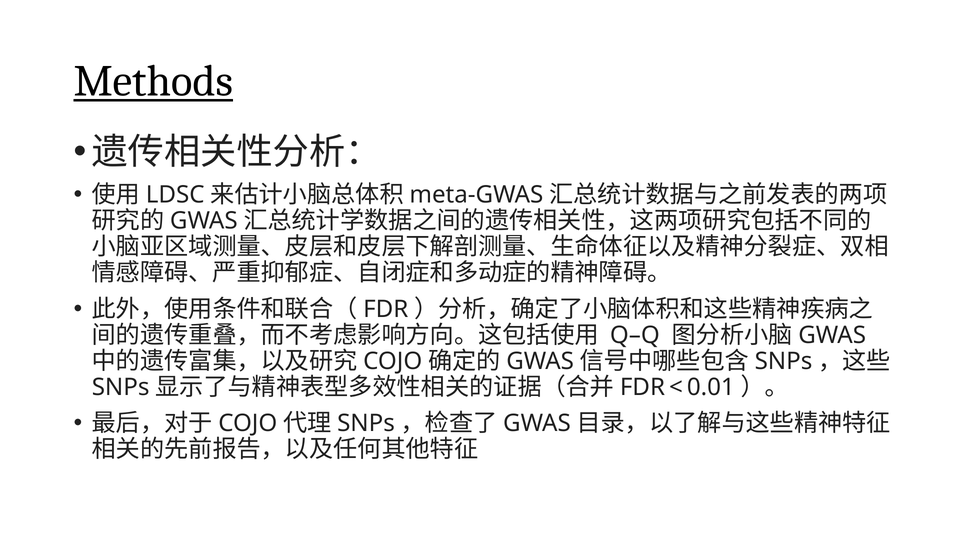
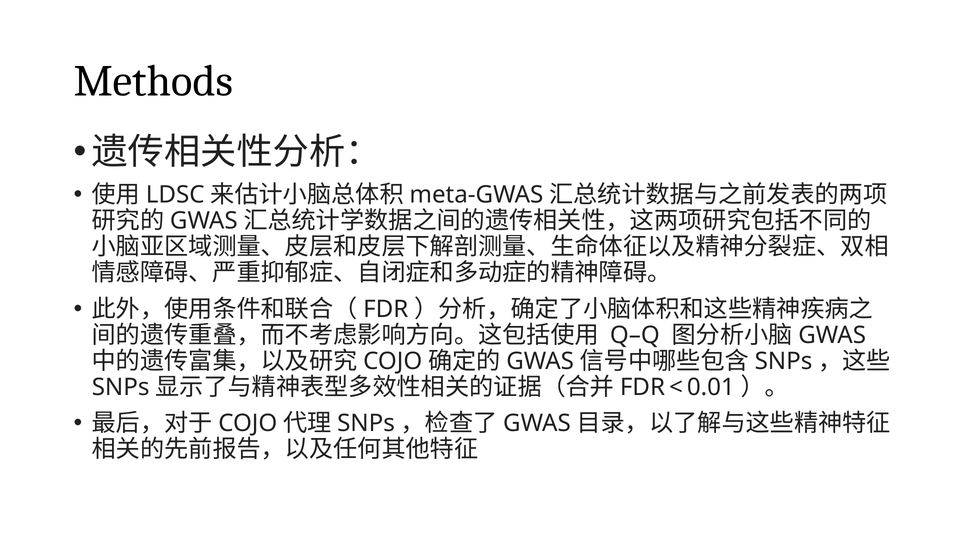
Methods underline: present -> none
